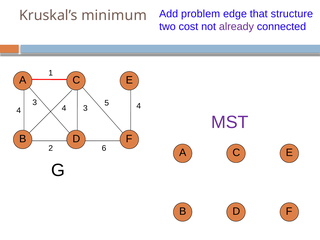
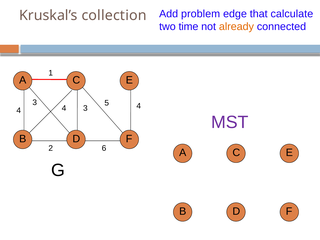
structure: structure -> calculate
minimum: minimum -> collection
cost: cost -> time
already colour: purple -> orange
